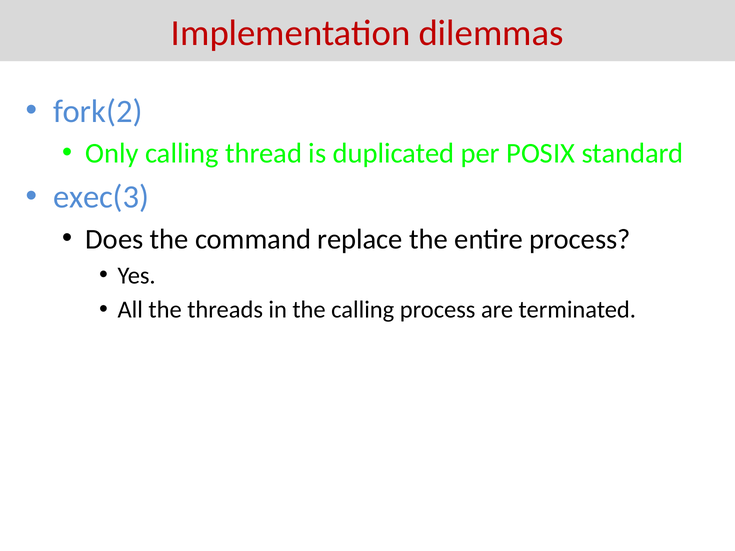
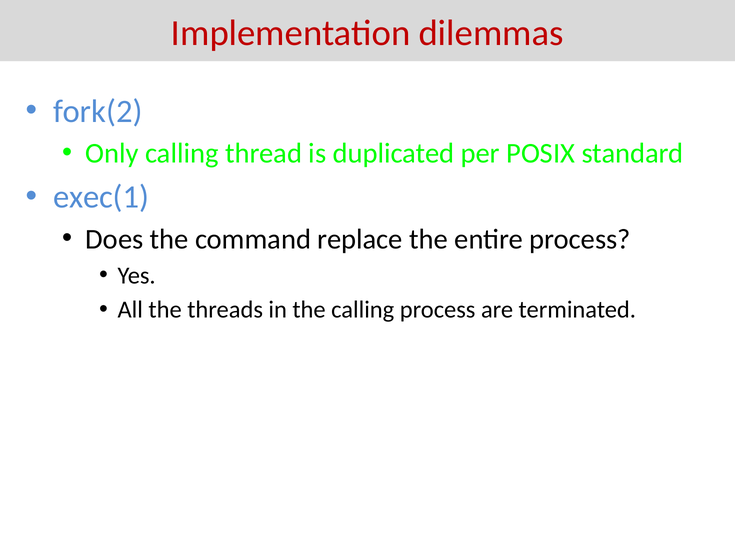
exec(3: exec(3 -> exec(1
